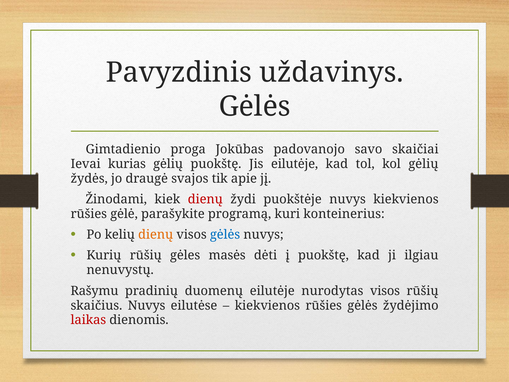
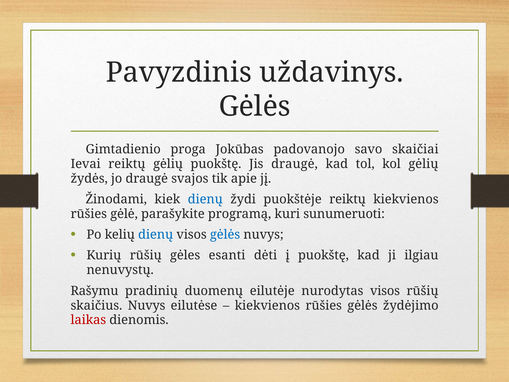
Ievai kurias: kurias -> reiktų
Jis eilutėje: eilutėje -> draugė
dienų at (205, 199) colour: red -> blue
puokštėje nuvys: nuvys -> reiktų
konteinerius: konteinerius -> sunumeruoti
dienų at (156, 234) colour: orange -> blue
masės: masės -> esanti
